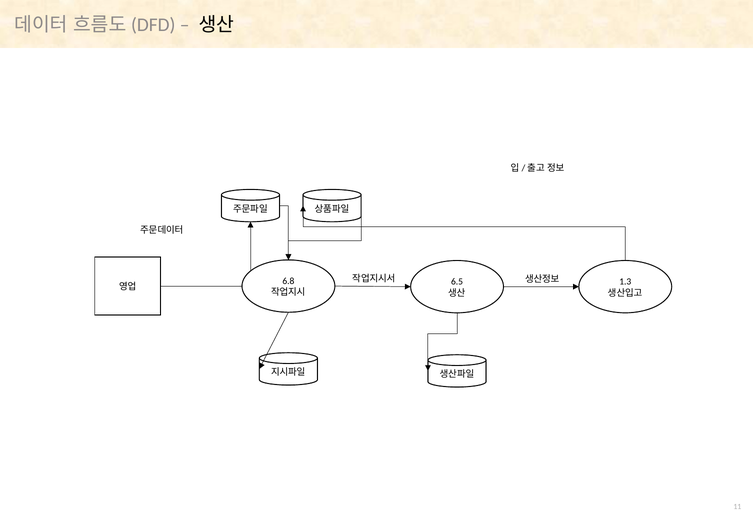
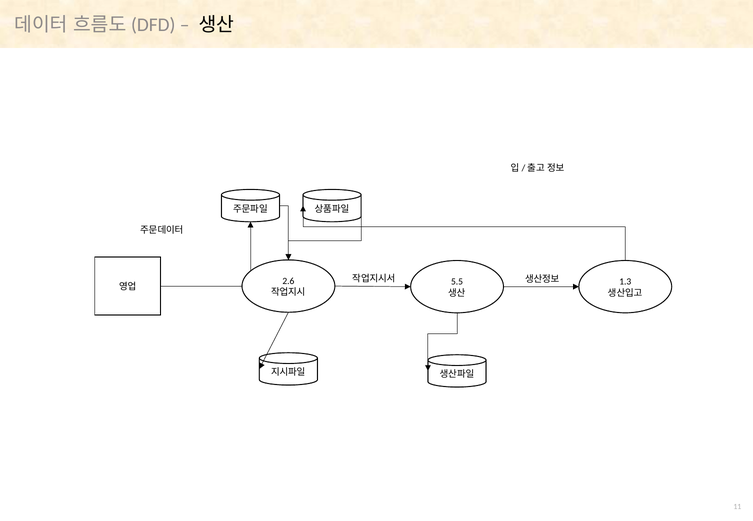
6.8: 6.8 -> 2.6
6.5: 6.5 -> 5.5
